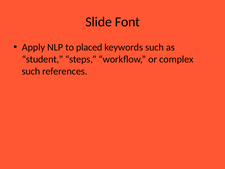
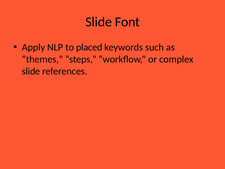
student: student -> themes
such at (31, 71): such -> slide
